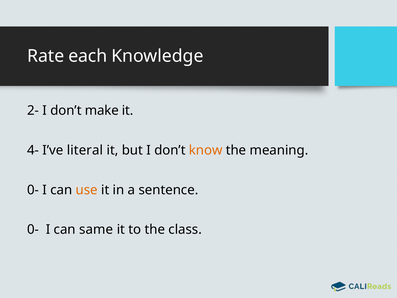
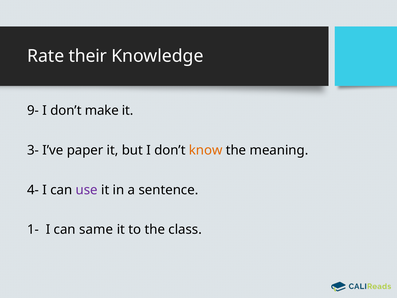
each: each -> their
2-: 2- -> 9-
4-: 4- -> 3-
literal: literal -> paper
0- at (33, 190): 0- -> 4-
use colour: orange -> purple
0- at (33, 229): 0- -> 1-
